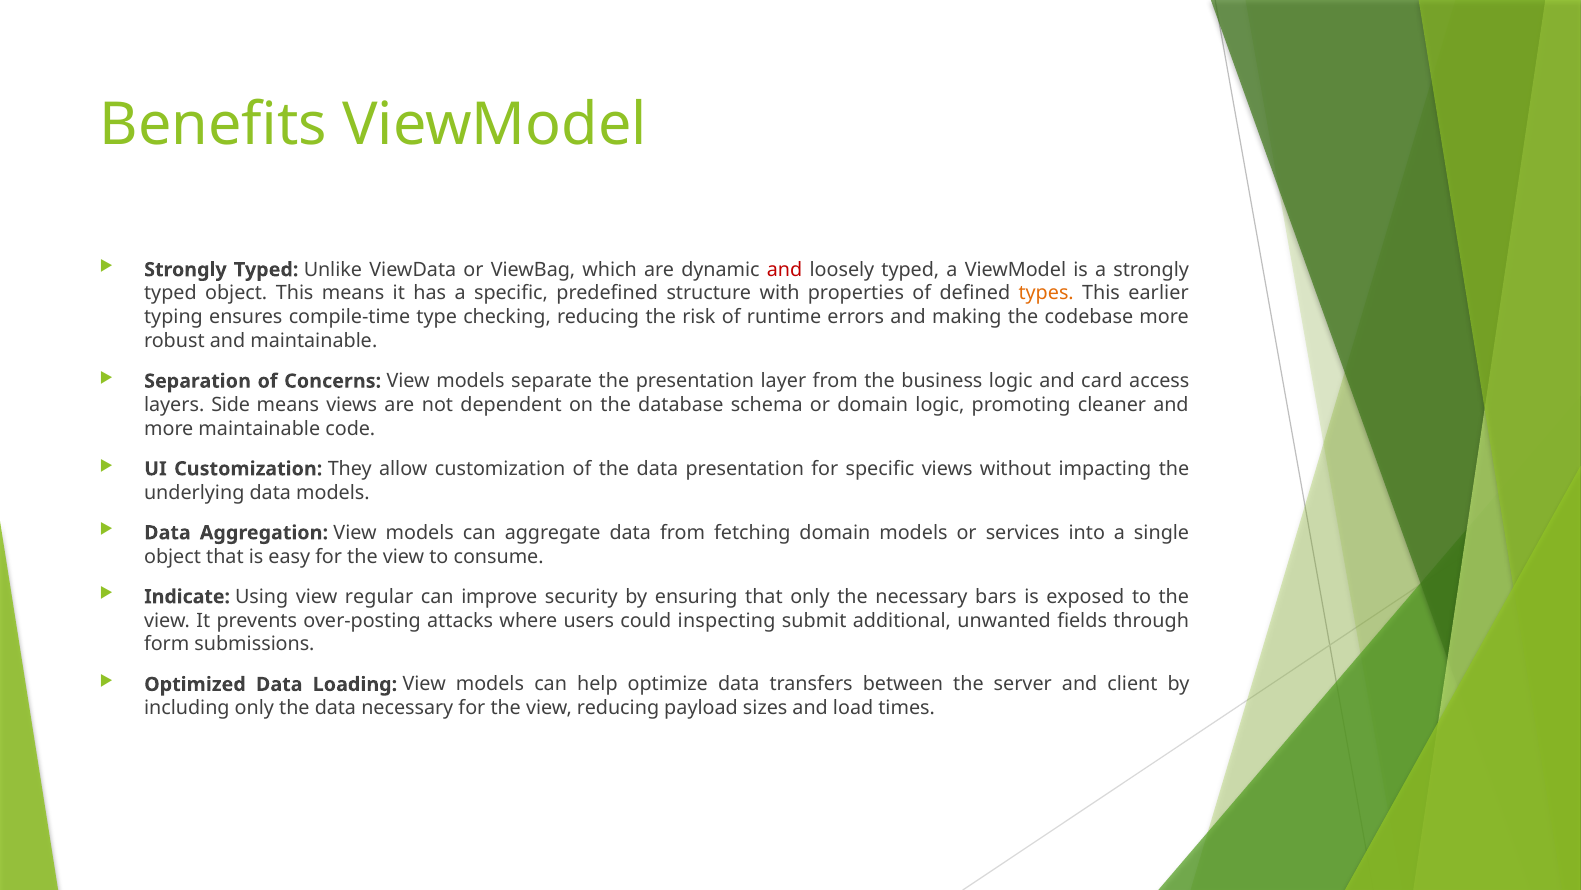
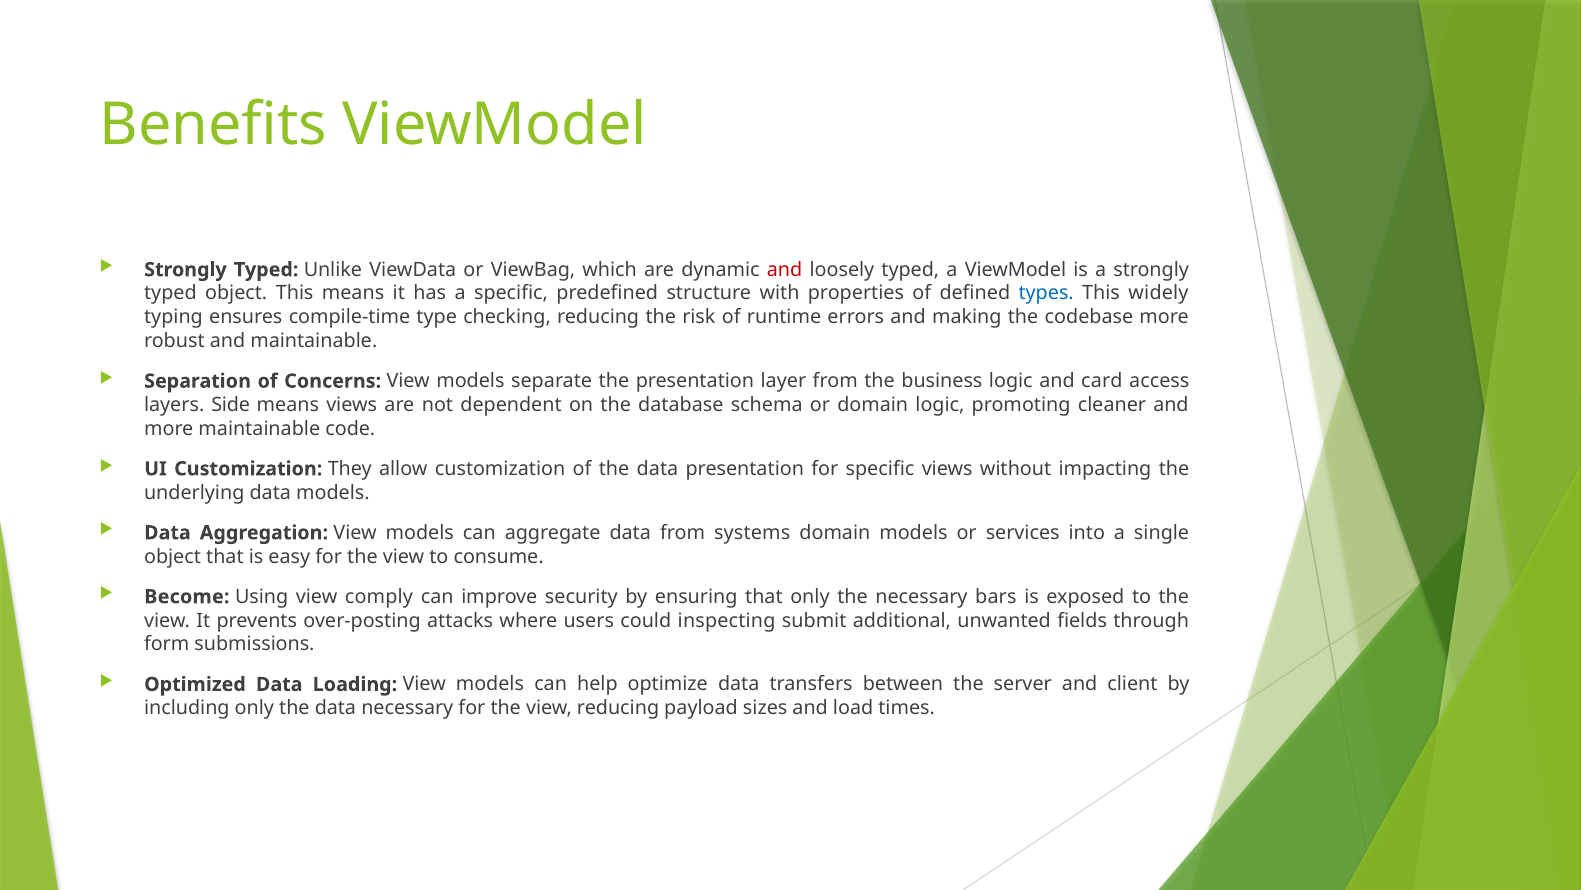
types colour: orange -> blue
earlier: earlier -> widely
fetching: fetching -> systems
Indicate: Indicate -> Become
regular: regular -> comply
